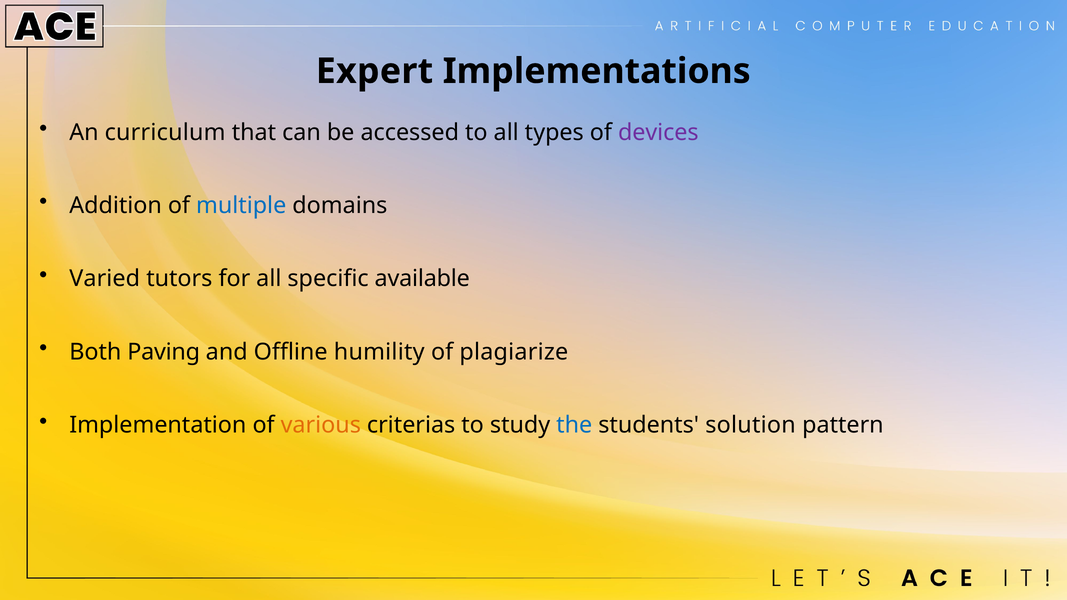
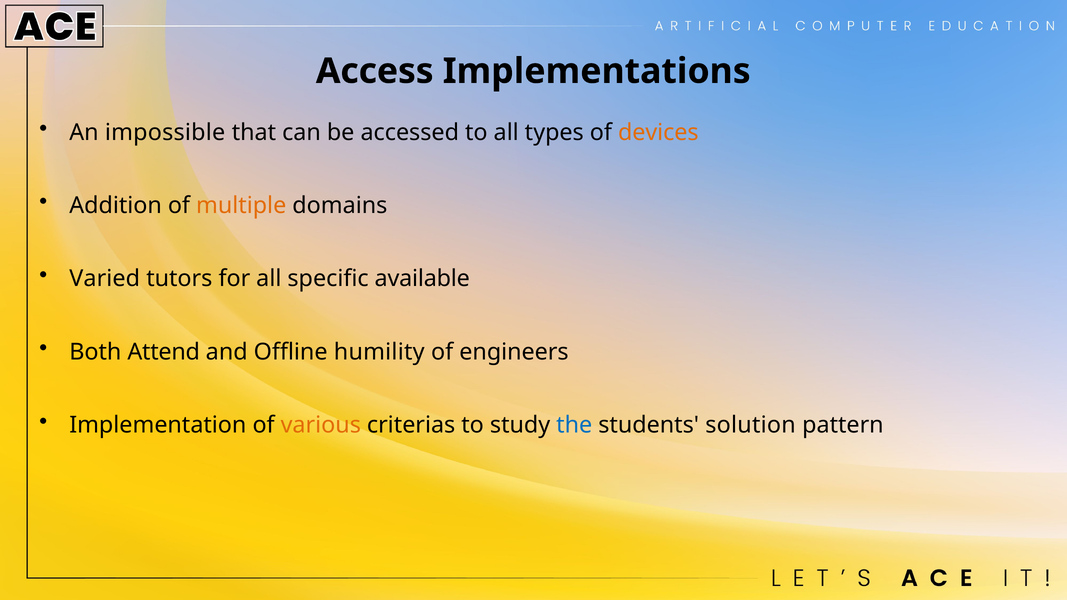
Expert: Expert -> Access
curriculum: curriculum -> impossible
devices colour: purple -> orange
multiple colour: blue -> orange
Paving: Paving -> Attend
plagiarize: plagiarize -> engineers
